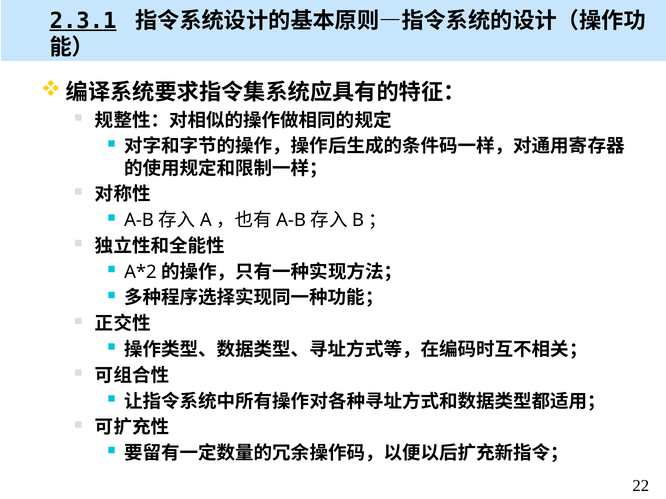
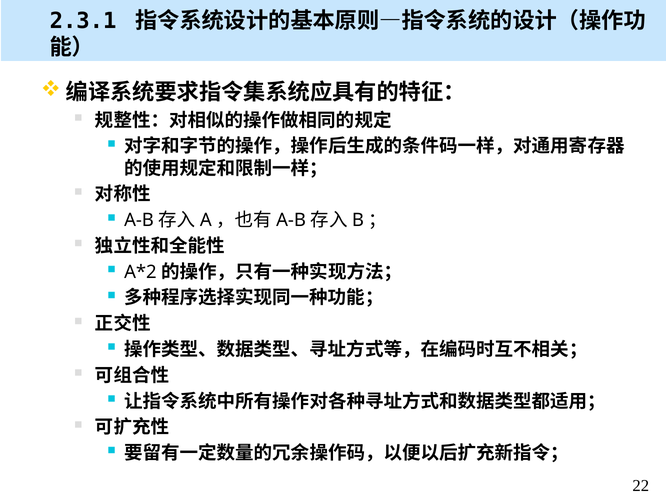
2.3.1 underline: present -> none
